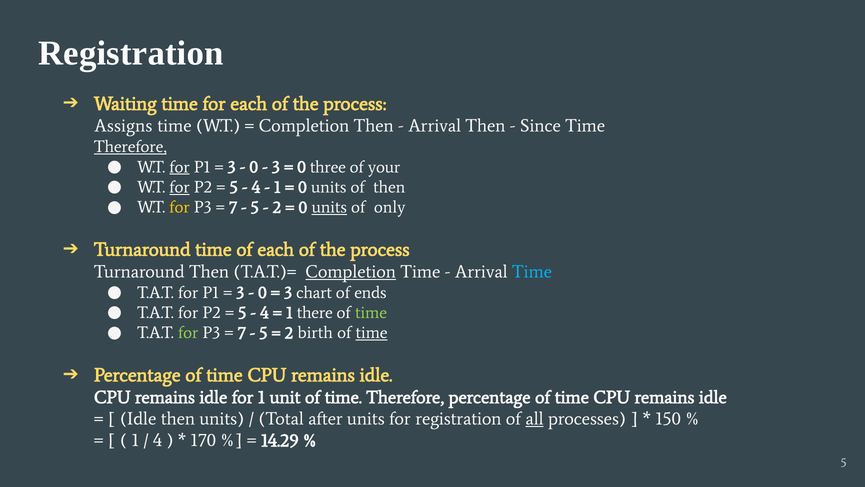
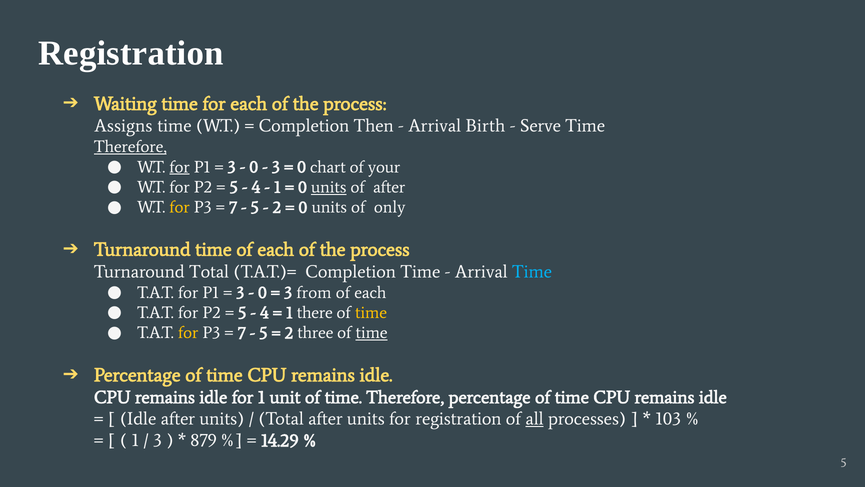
Arrival Then: Then -> Birth
Since: Since -> Serve
three: three -> chart
for at (180, 187) underline: present -> none
units at (329, 187) underline: none -> present
of then: then -> after
units at (329, 207) underline: present -> none
Turnaround Then: Then -> Total
Completion at (351, 271) underline: present -> none
chart: chart -> from
ends at (370, 292): ends -> each
time at (371, 312) colour: light green -> yellow
for at (188, 333) colour: light green -> yellow
birth: birth -> three
Idle then: then -> after
150: 150 -> 103
4 at (158, 440): 4 -> 3
170: 170 -> 879
